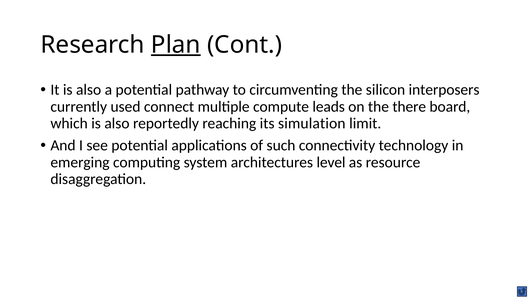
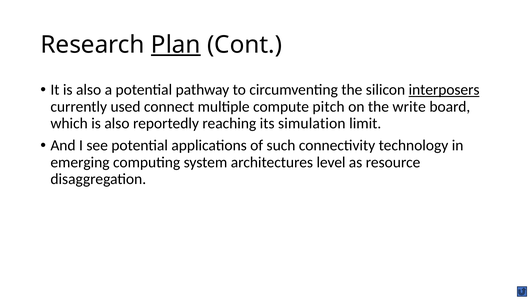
interposers underline: none -> present
leads: leads -> pitch
there: there -> write
